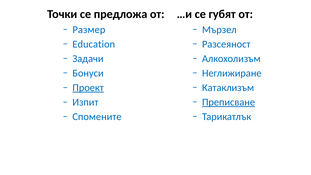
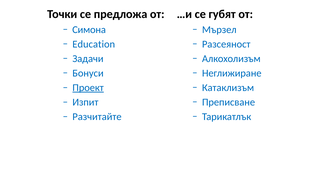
Размер: Размер -> Симона
Преписване underline: present -> none
Спомените: Спомените -> Разчитайте
